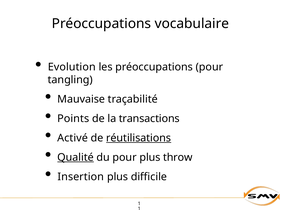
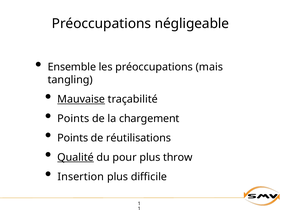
vocabulaire: vocabulaire -> négligeable
Evolution: Evolution -> Ensemble
préoccupations pour: pour -> mais
Mauvaise underline: none -> present
transactions: transactions -> chargement
Activé at (73, 138): Activé -> Points
réutilisations underline: present -> none
